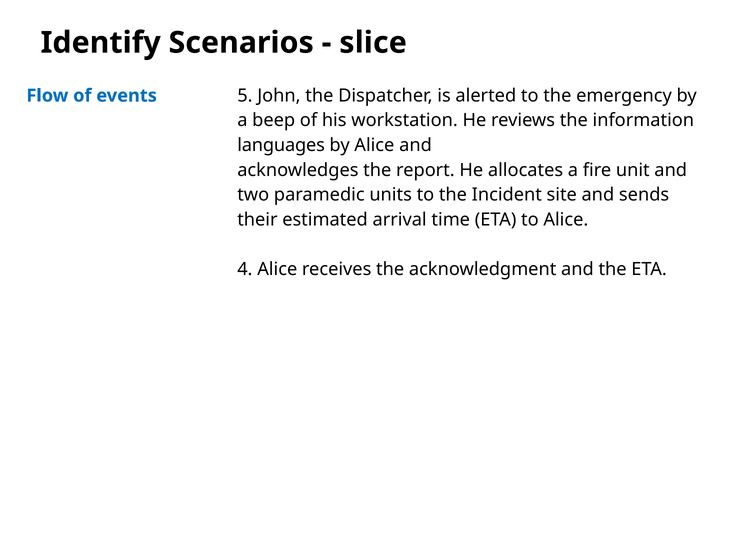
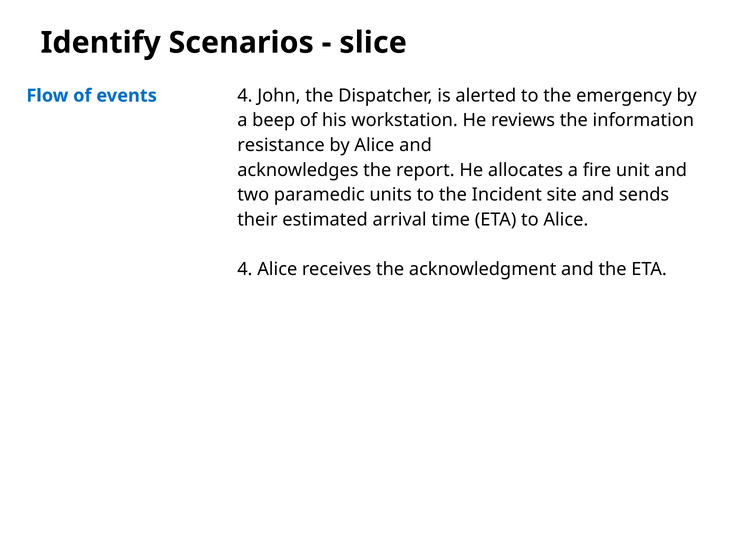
events 5: 5 -> 4
languages: languages -> resistance
